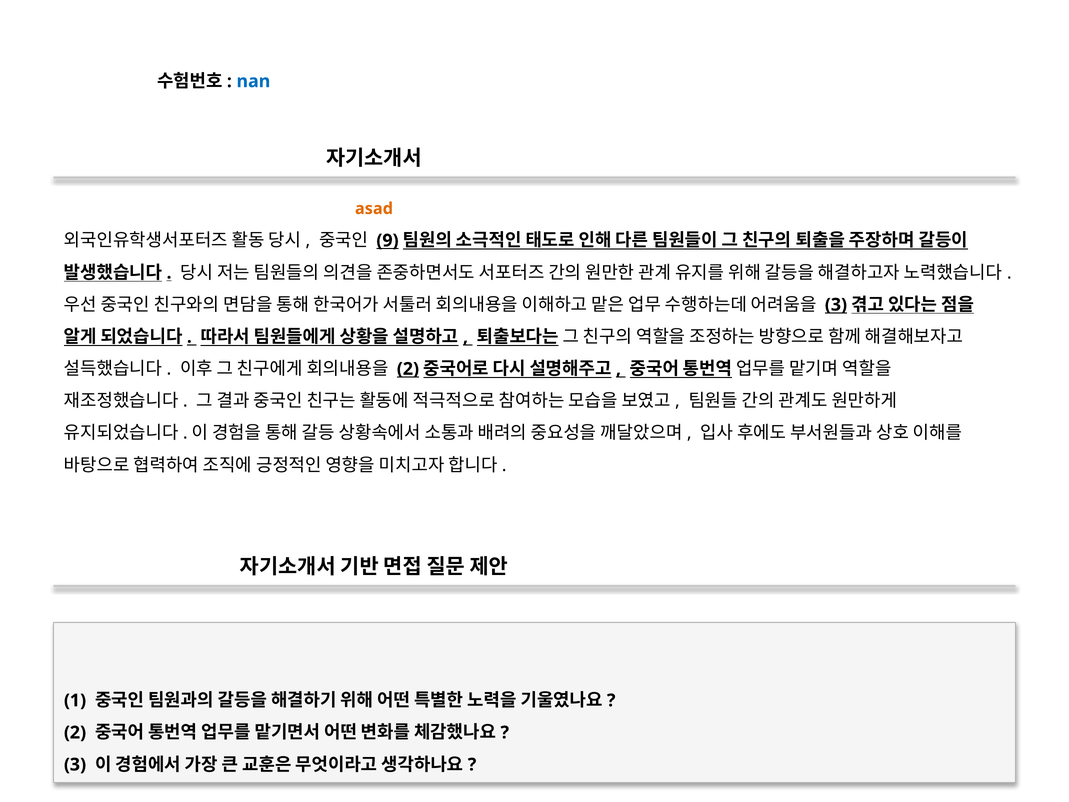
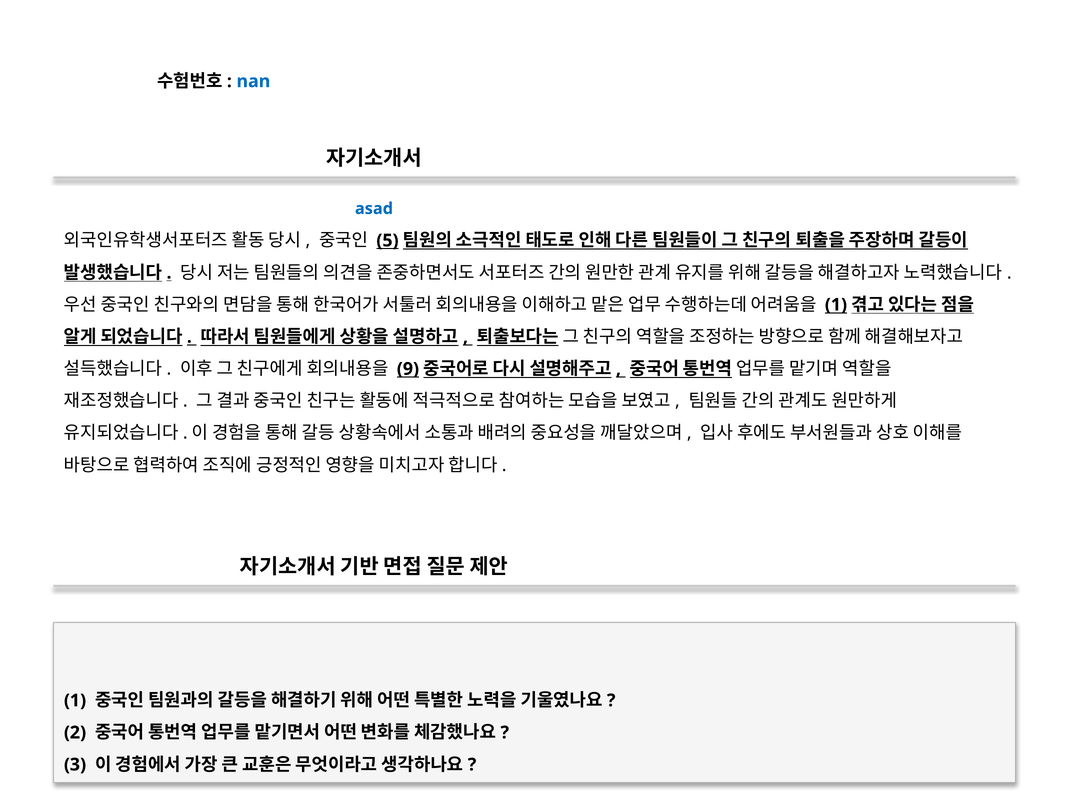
asad colour: orange -> blue
9: 9 -> 5
3 at (836, 305): 3 -> 1
2 at (408, 369): 2 -> 9
